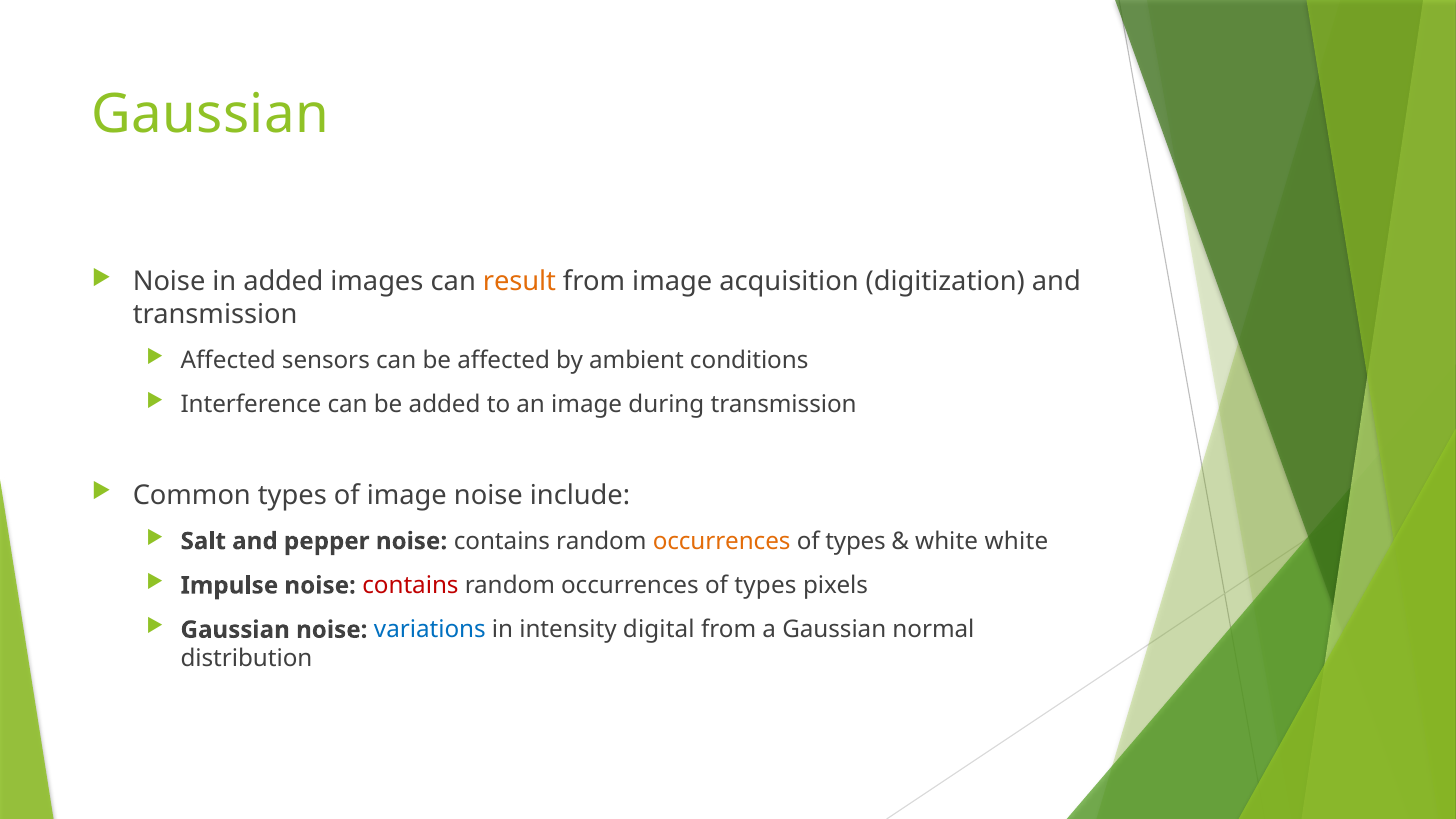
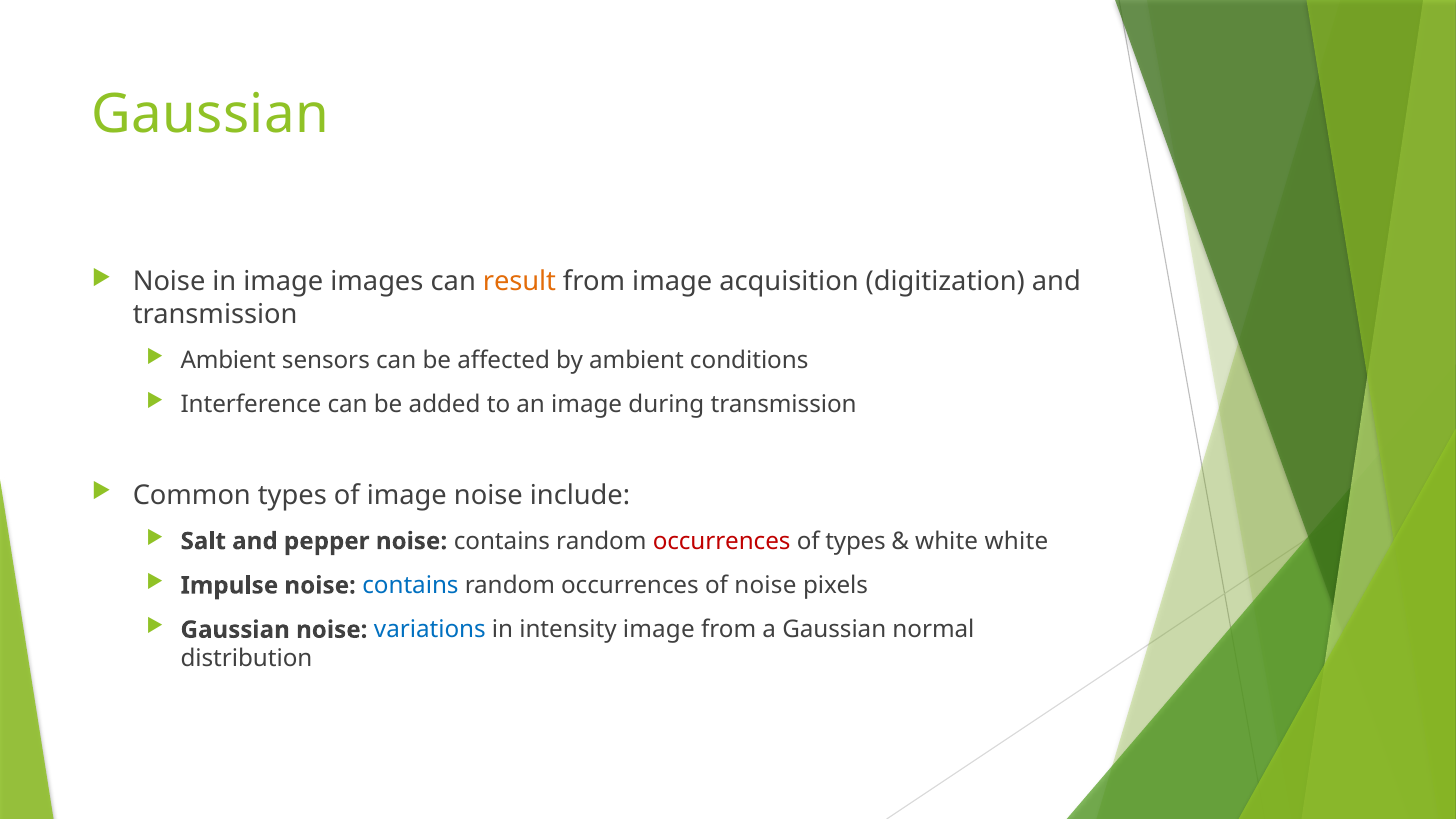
in added: added -> image
Affected at (228, 360): Affected -> Ambient
occurrences at (722, 541) colour: orange -> red
contains at (410, 585) colour: red -> blue
types at (765, 585): types -> noise
intensity digital: digital -> image
